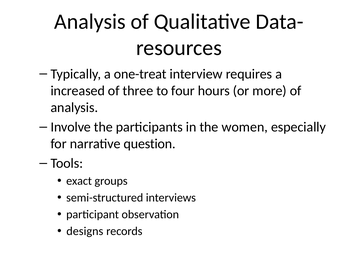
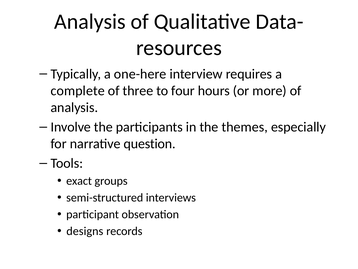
one-treat: one-treat -> one-here
increased: increased -> complete
women: women -> themes
